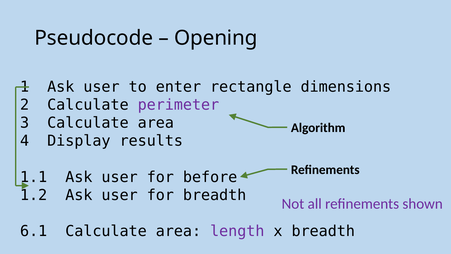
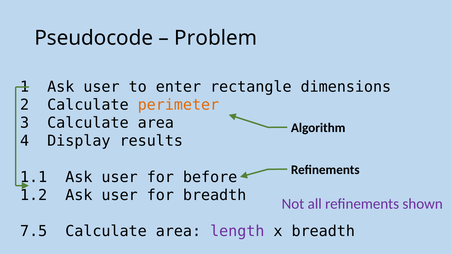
Opening: Opening -> Problem
perimeter colour: purple -> orange
6.1: 6.1 -> 7.5
